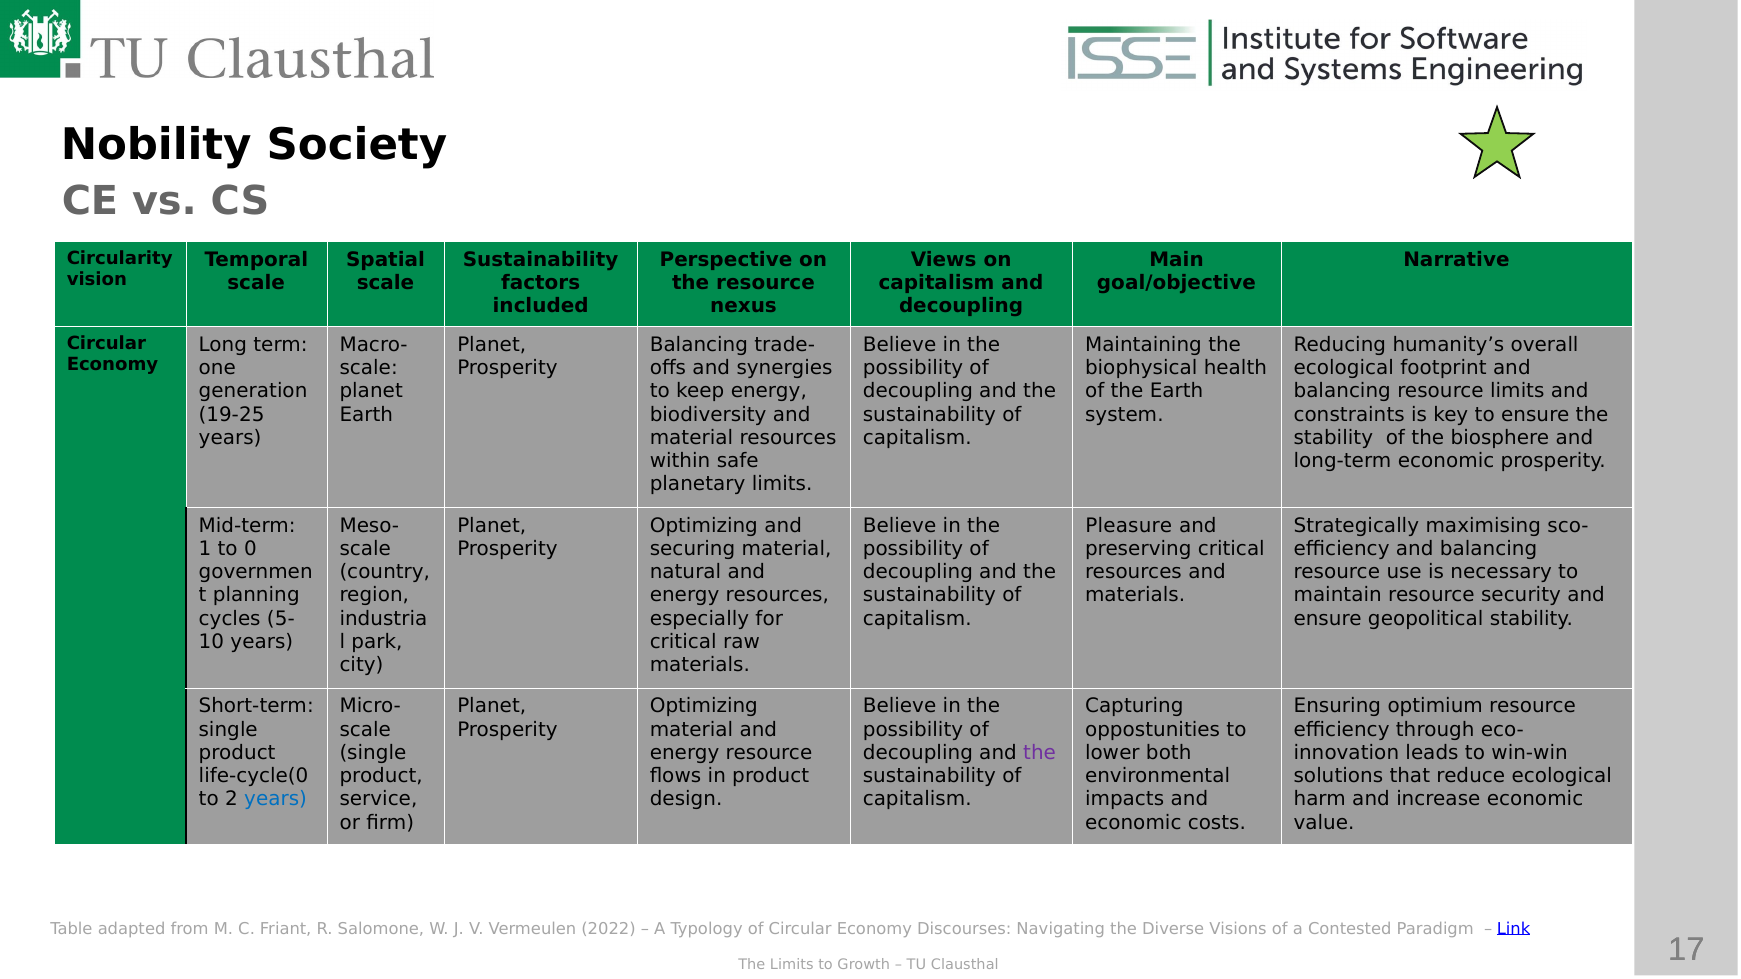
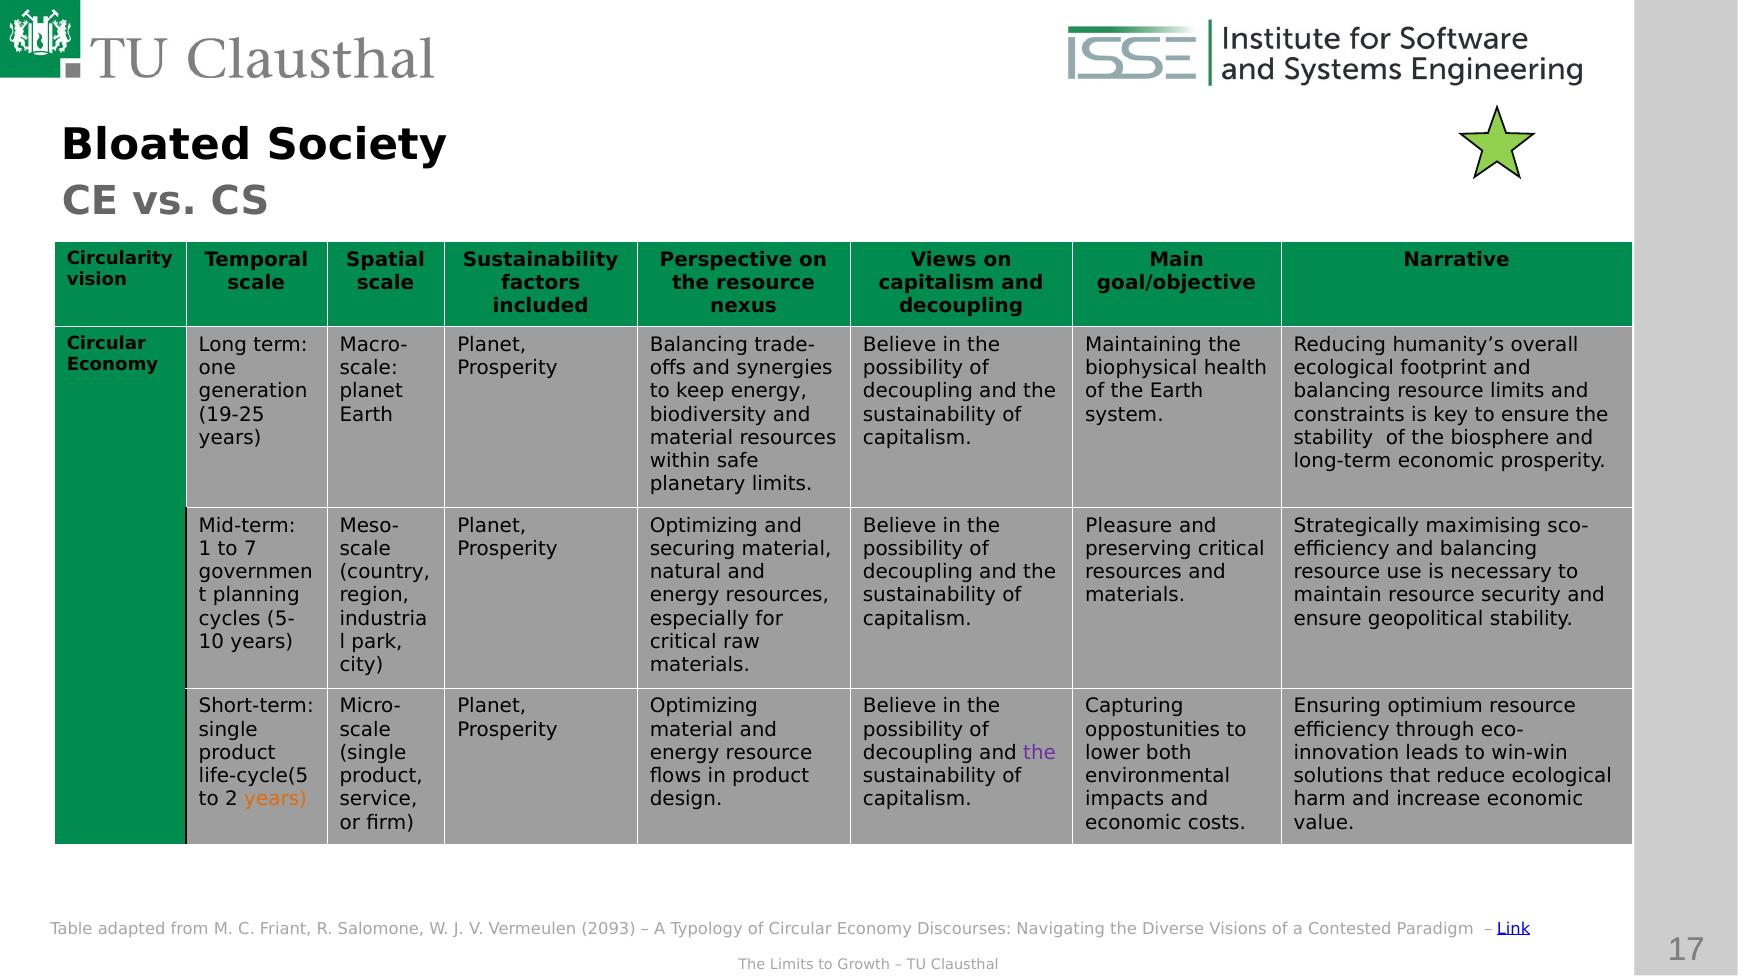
Nobility: Nobility -> Bloated
0: 0 -> 7
life-cycle(0: life-cycle(0 -> life-cycle(5
years at (276, 800) colour: blue -> orange
2022: 2022 -> 2093
